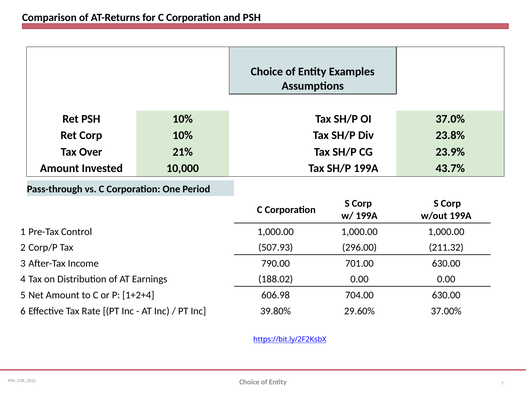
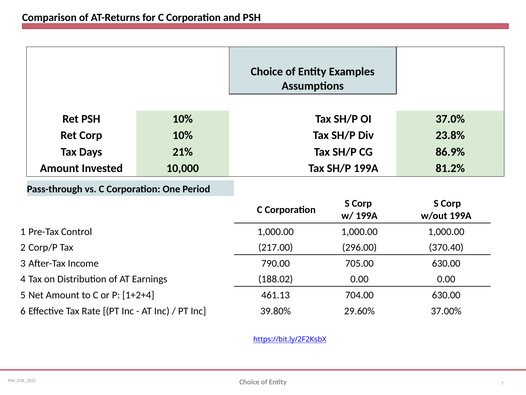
Over: Over -> Days
23.9%: 23.9% -> 86.9%
43.7%: 43.7% -> 81.2%
507.93: 507.93 -> 217.00
211.32: 211.32 -> 370.40
701.00: 701.00 -> 705.00
606.98: 606.98 -> 461.13
